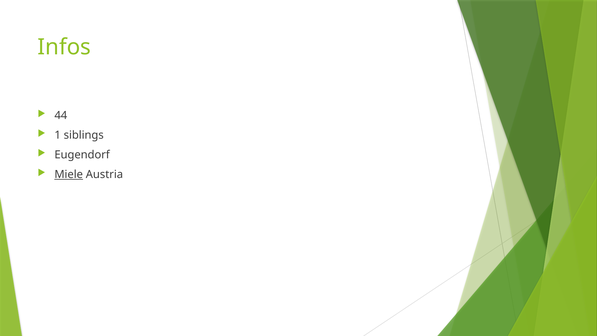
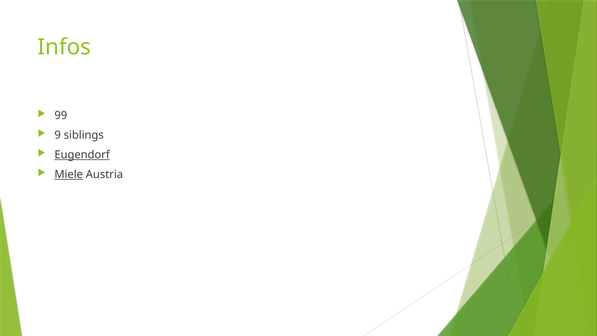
44: 44 -> 99
1: 1 -> 9
Eugendorf underline: none -> present
